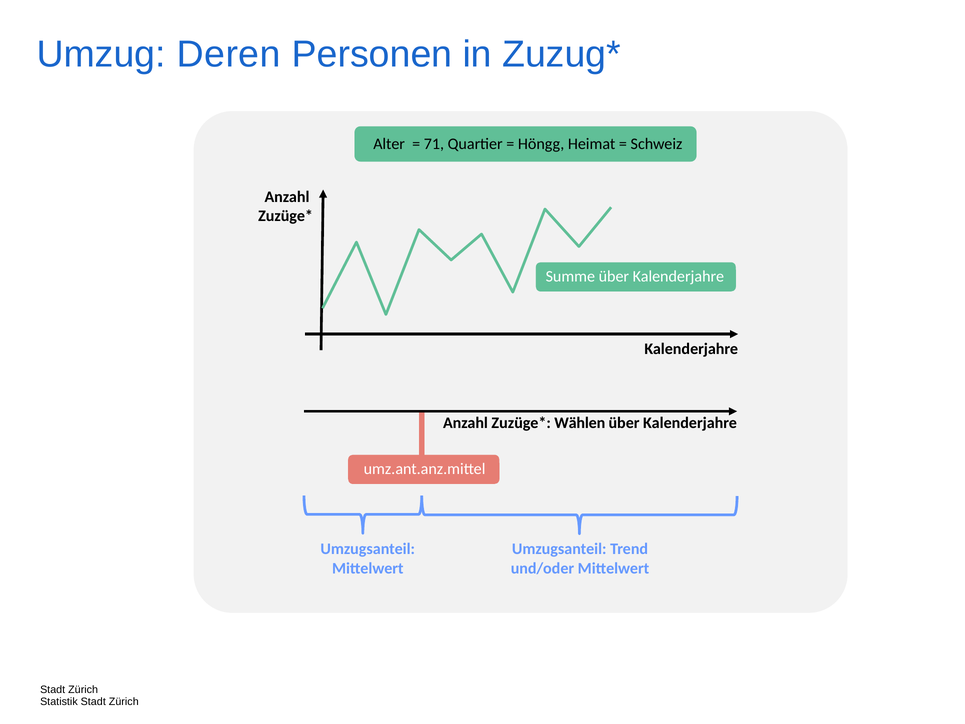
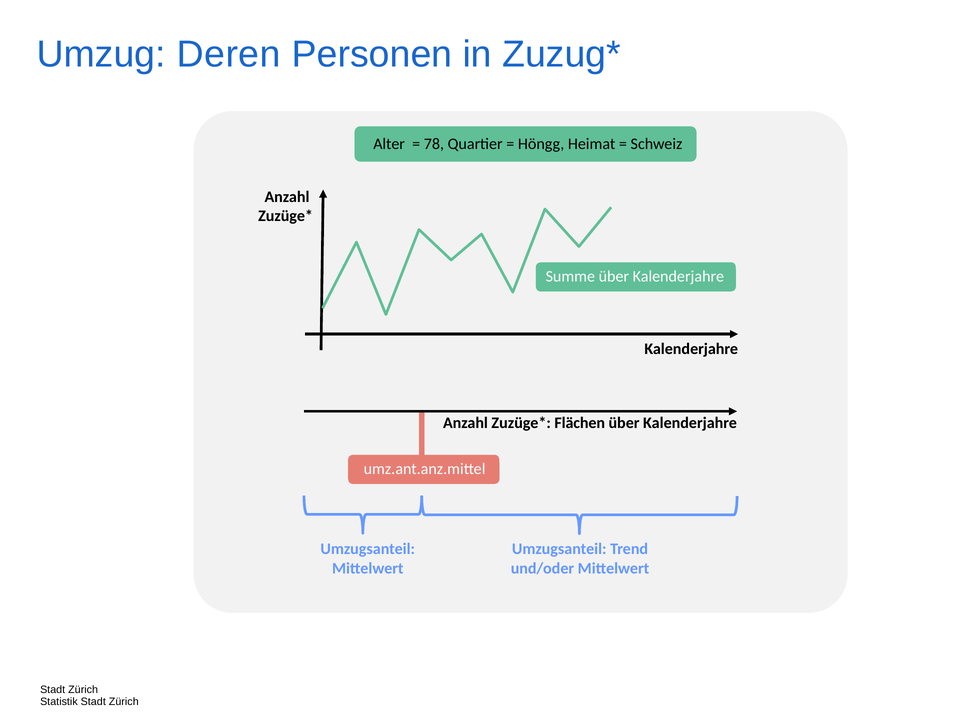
71: 71 -> 78
Wählen: Wählen -> Flächen
